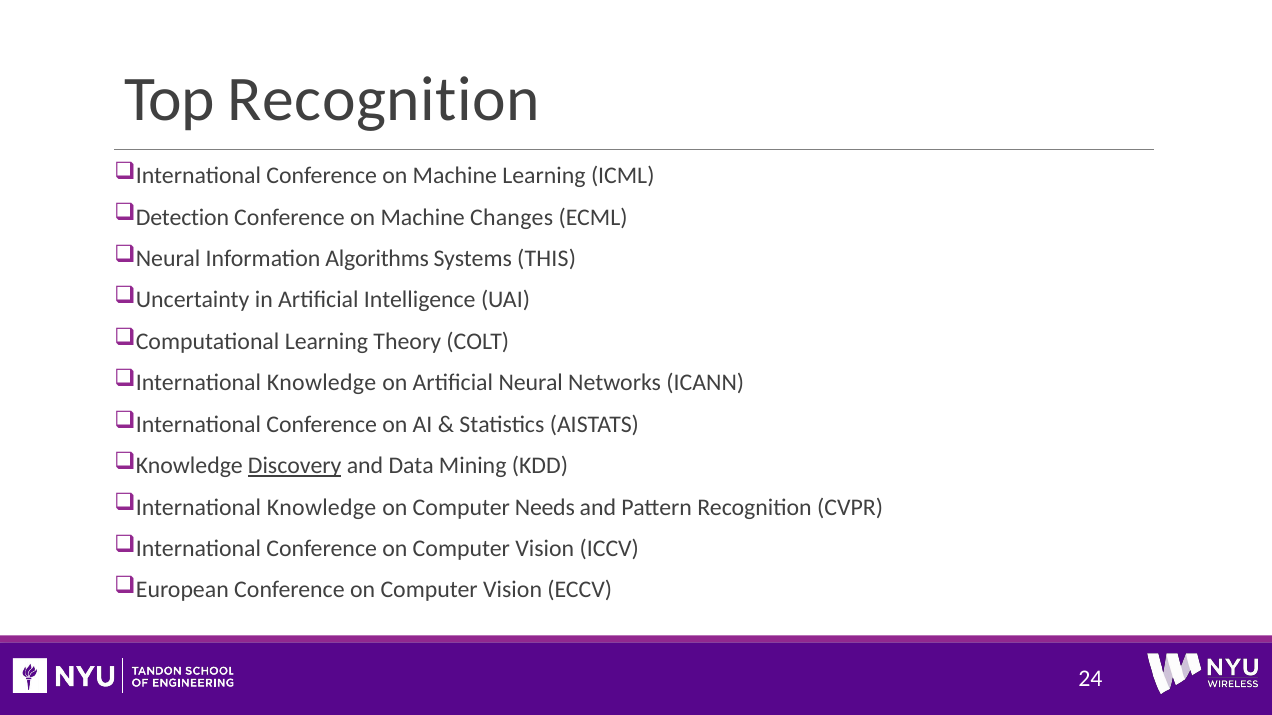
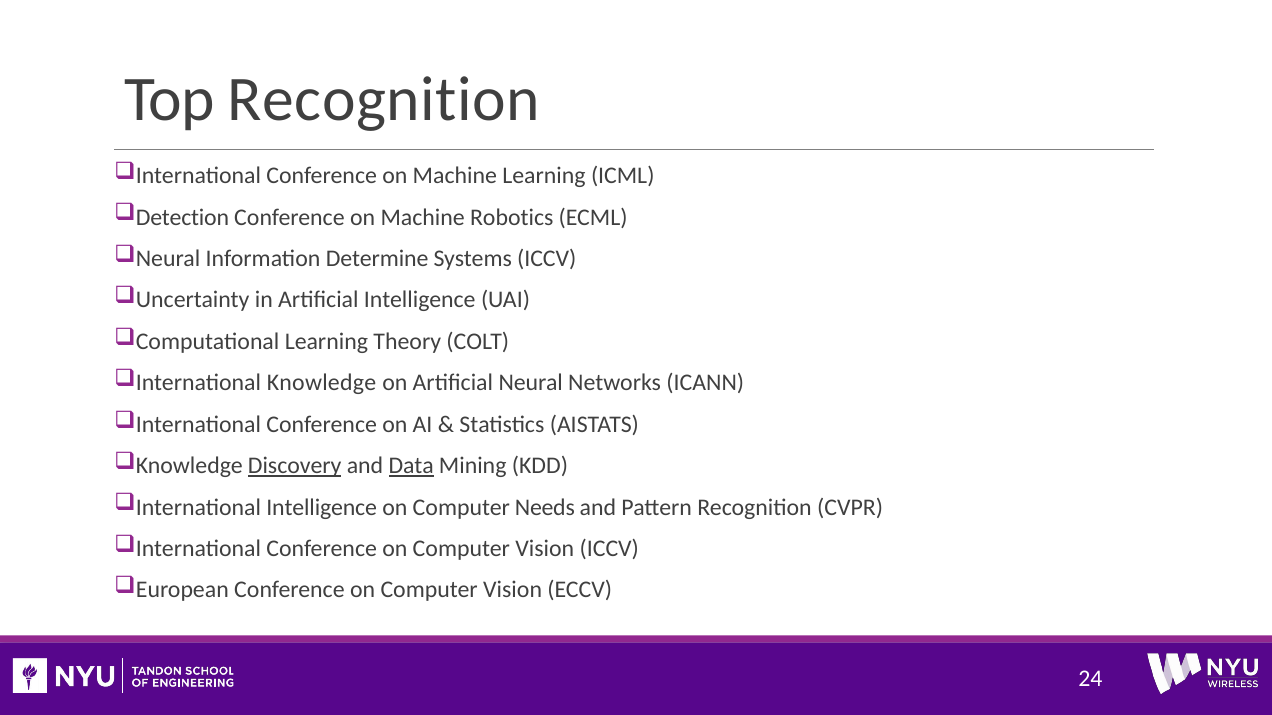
Changes: Changes -> Robotics
Algorithms: Algorithms -> Determine
Systems THIS: THIS -> ICCV
Data underline: none -> present
Knowledge at (322, 508): Knowledge -> Intelligence
